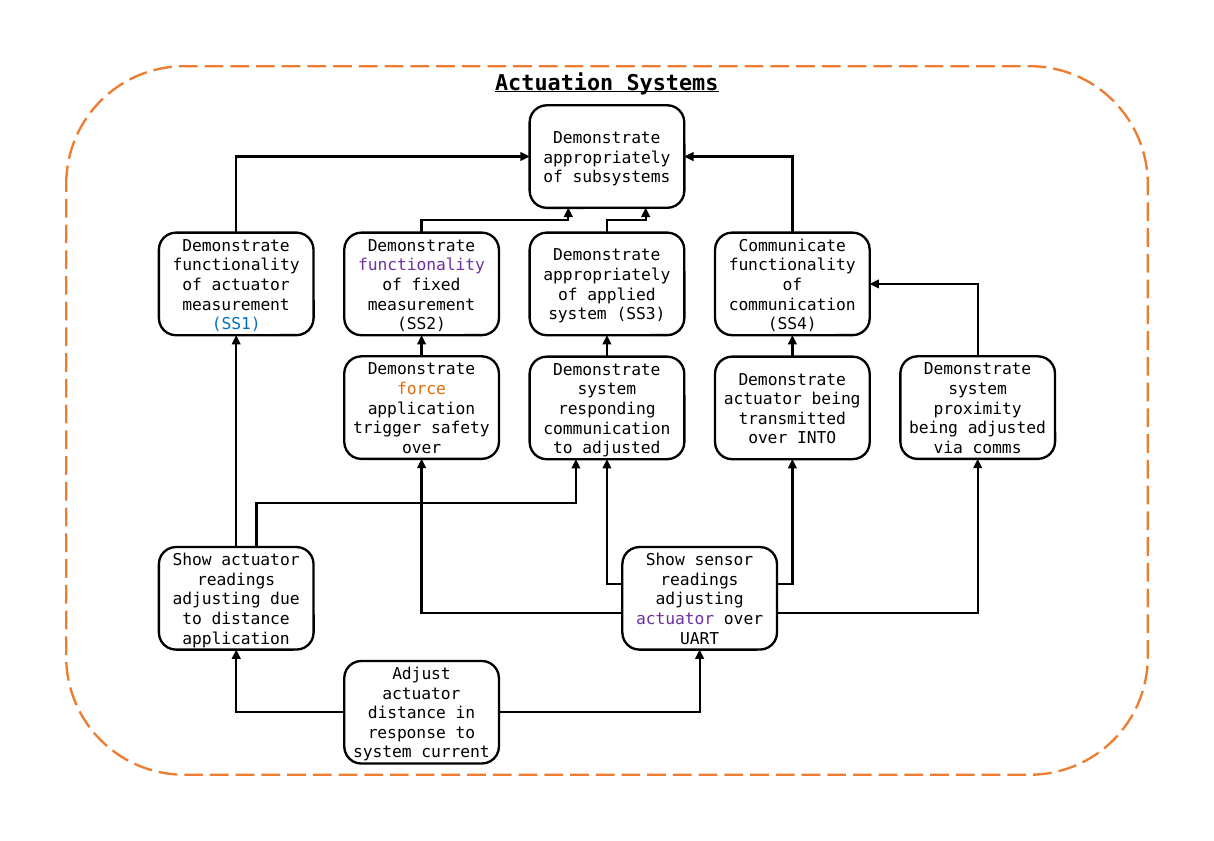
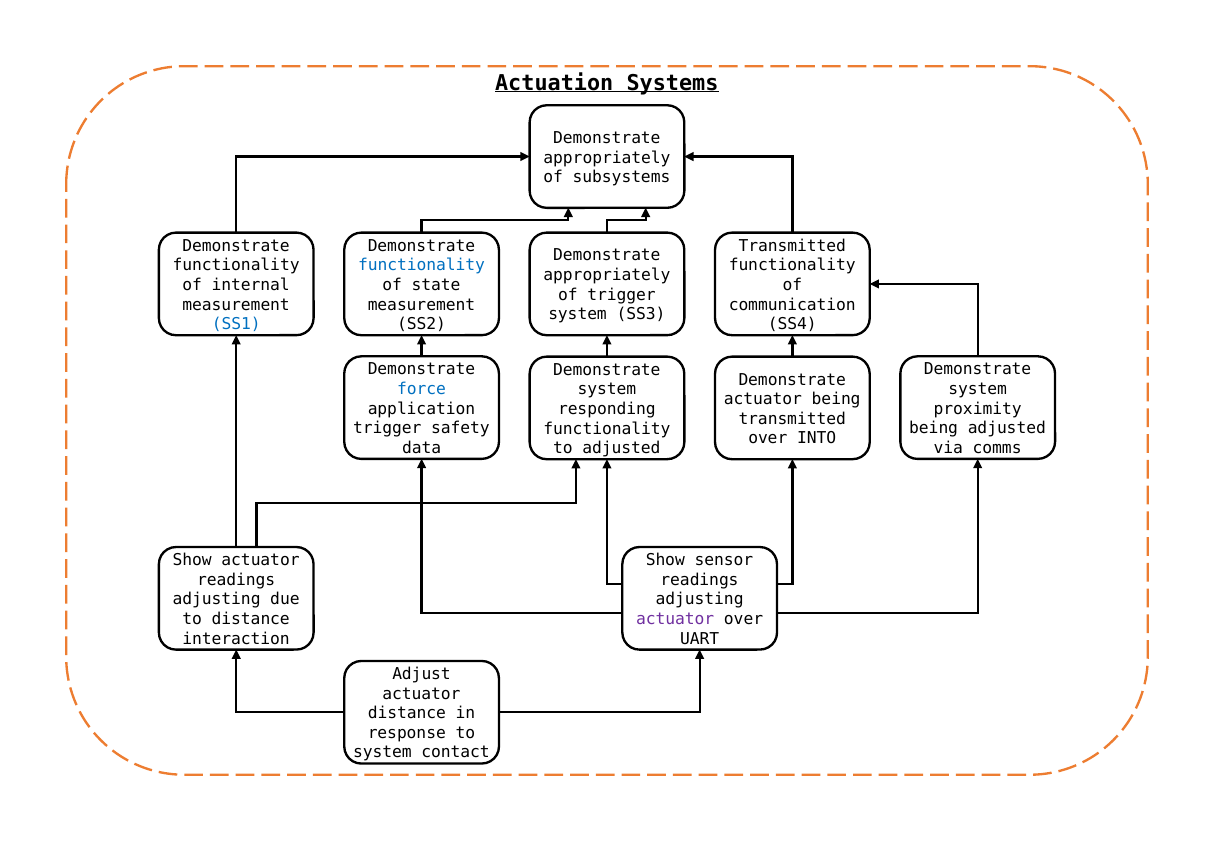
Communicate at (792, 246): Communicate -> Transmitted
functionality at (422, 265) colour: purple -> blue
of actuator: actuator -> internal
fixed: fixed -> state
of applied: applied -> trigger
force colour: orange -> blue
communication at (607, 428): communication -> functionality
over at (422, 448): over -> data
application at (236, 638): application -> interaction
current: current -> contact
